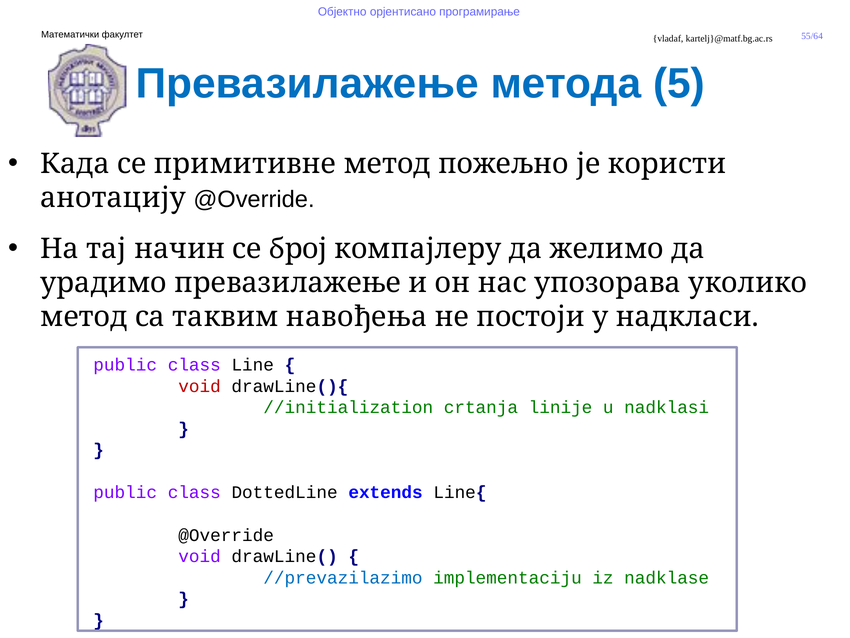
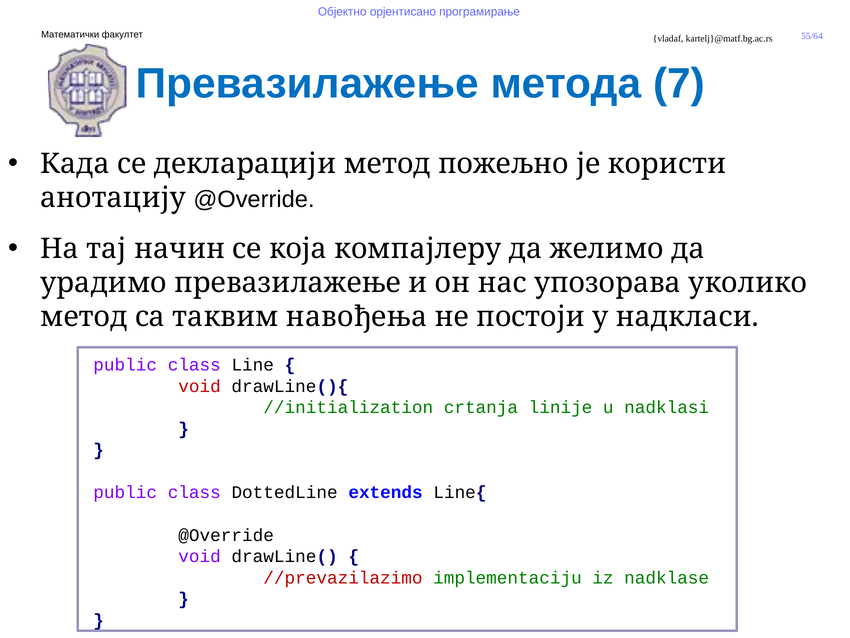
5: 5 -> 7
примитивне: примитивне -> декларацији
број: број -> која
//prevazilazimo colour: blue -> red
